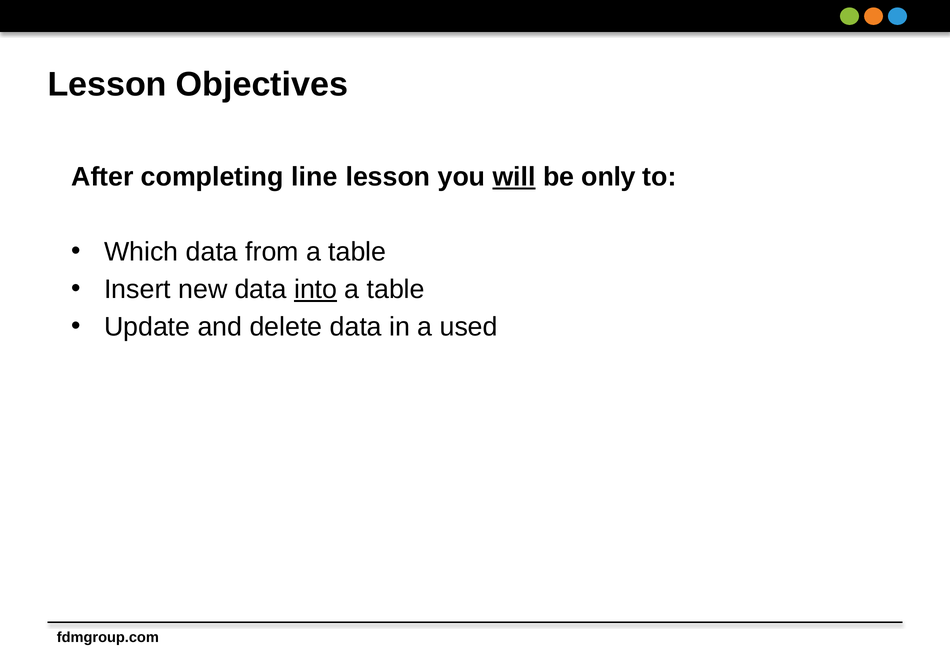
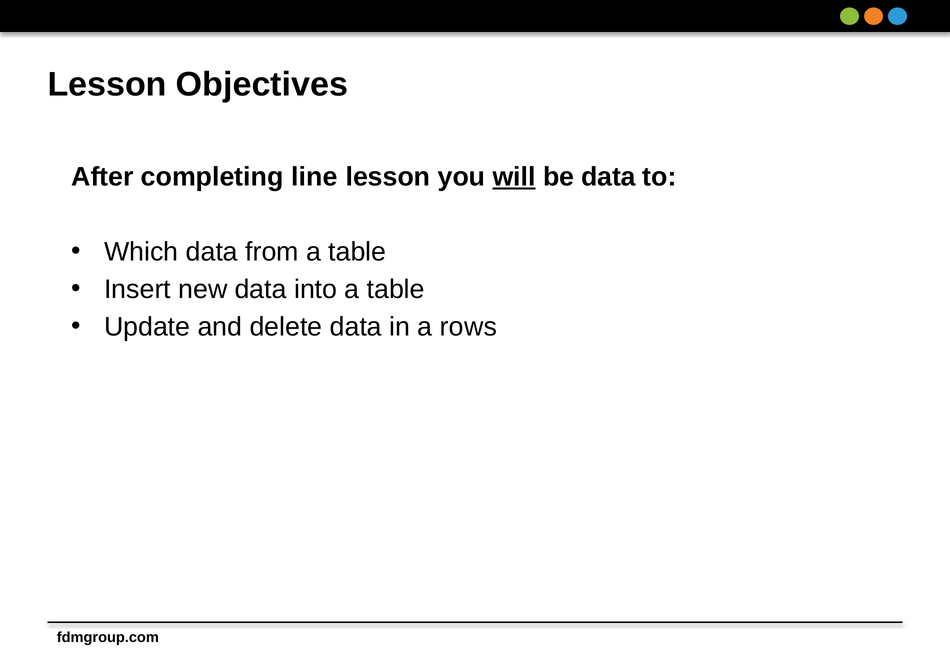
be only: only -> data
into underline: present -> none
used: used -> rows
